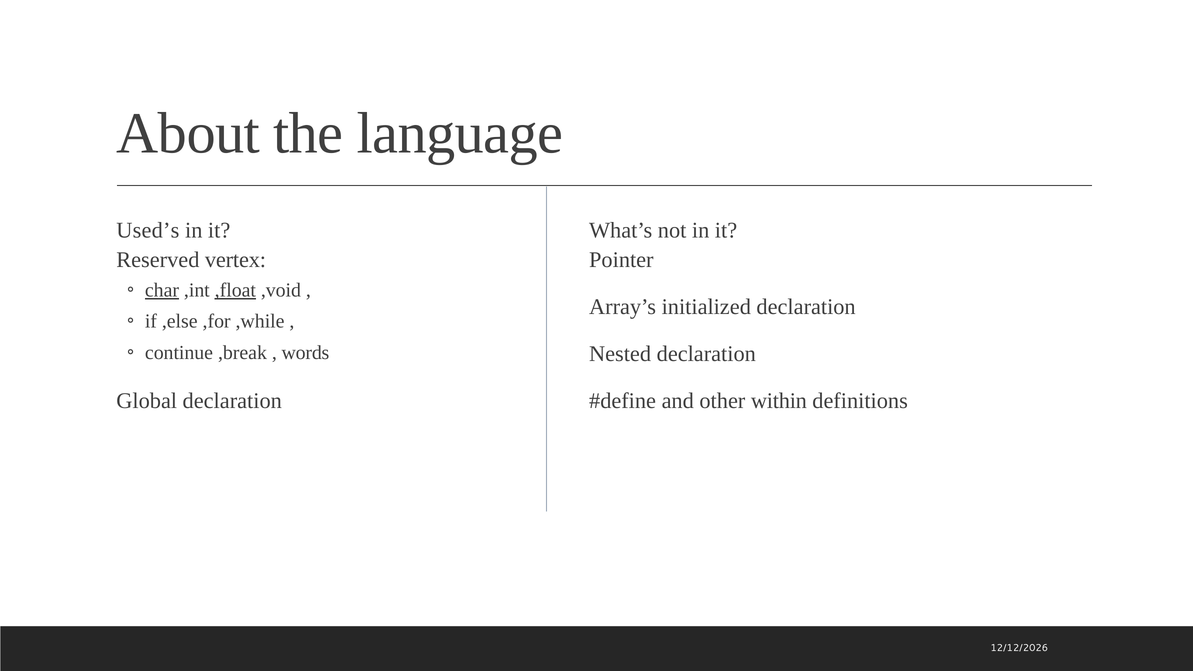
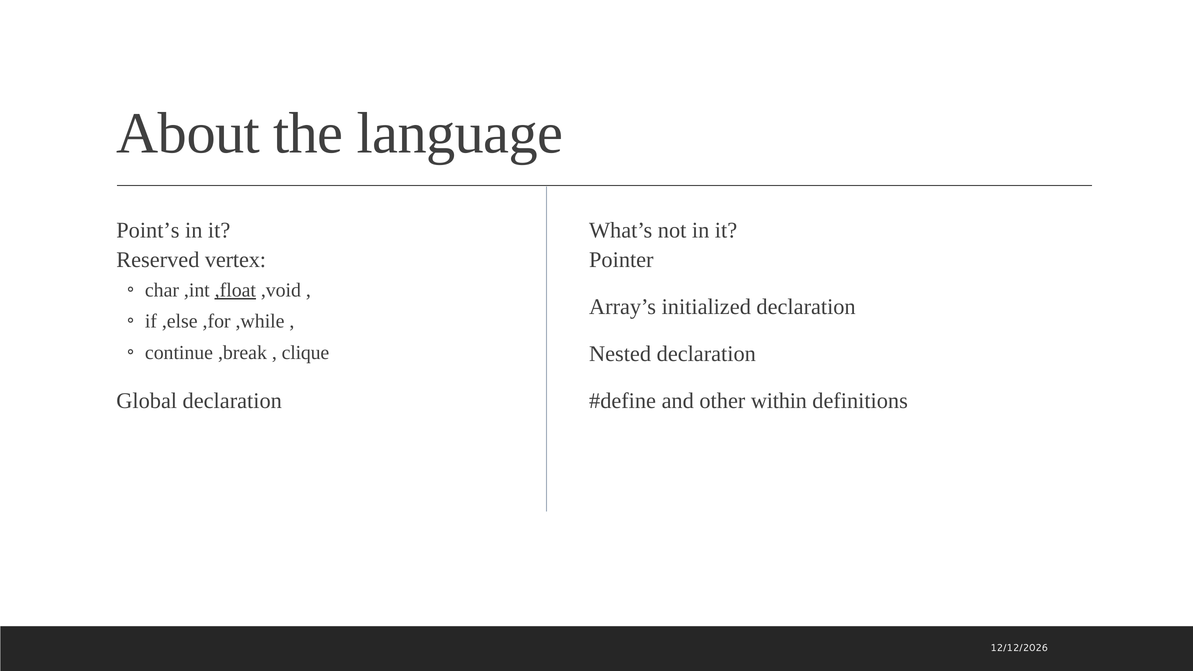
Used’s: Used’s -> Point’s
char underline: present -> none
words: words -> clique
